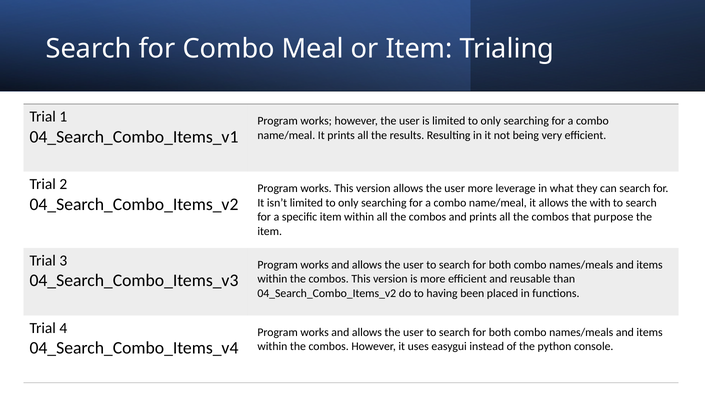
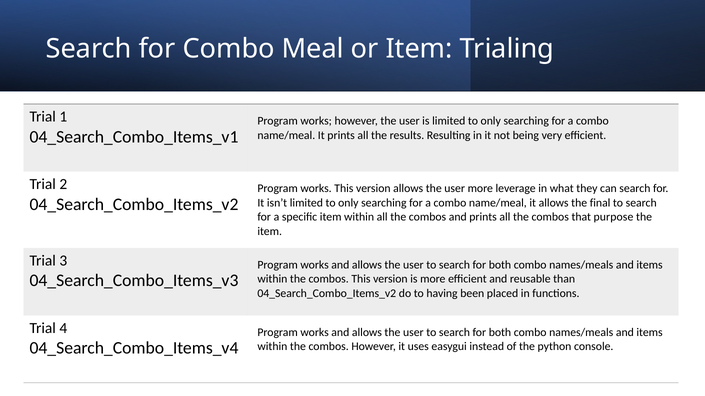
with: with -> final
